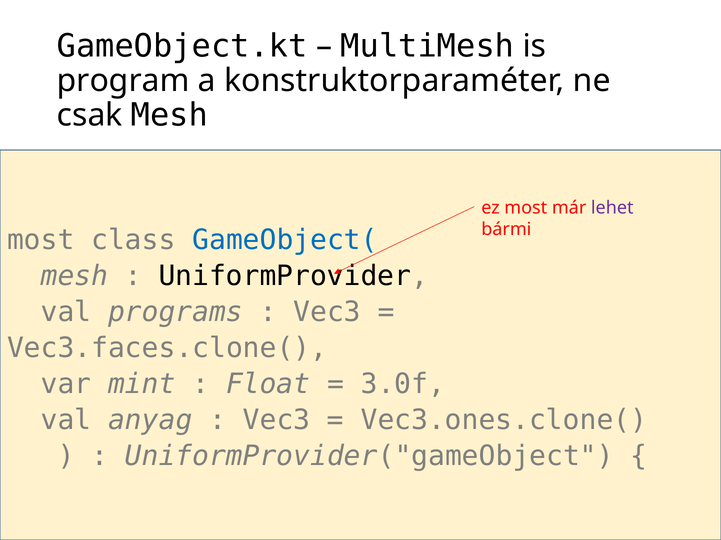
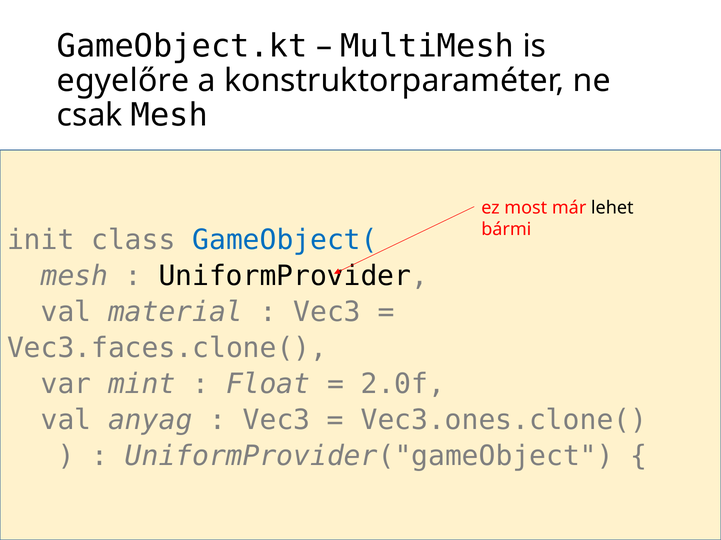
program: program -> egyelőre
lehet colour: purple -> black
most at (41, 241): most -> init
programs: programs -> material
3.0f: 3.0f -> 2.0f
